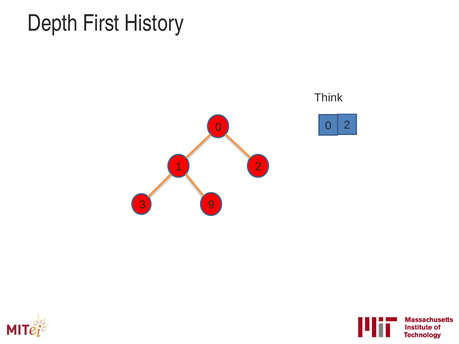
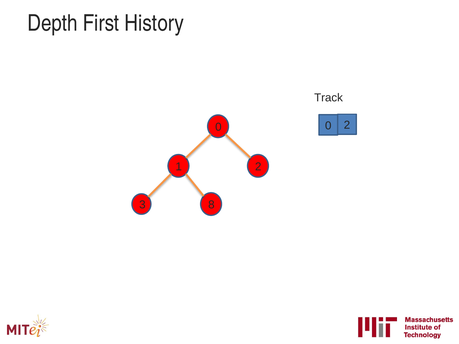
Think: Think -> Track
9: 9 -> 8
